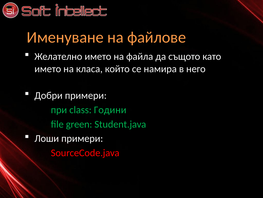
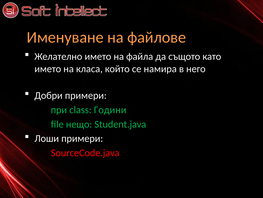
green: green -> нещо
